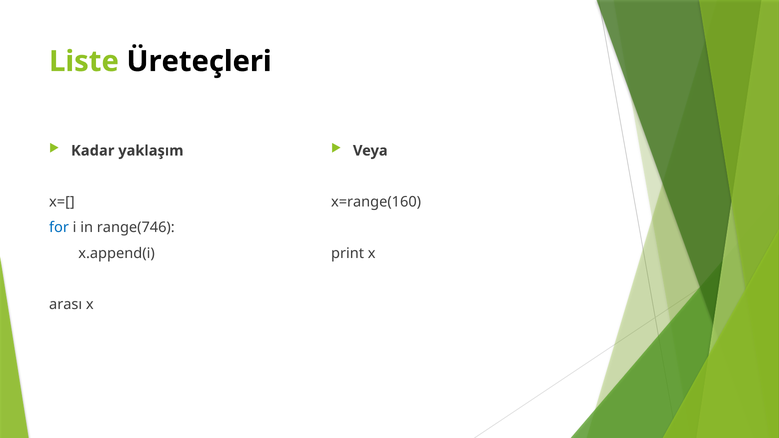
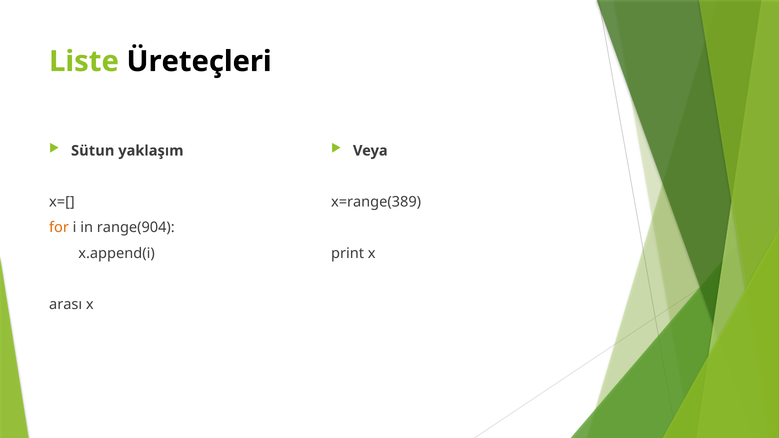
Kadar: Kadar -> Sütun
x=range(160: x=range(160 -> x=range(389
for colour: blue -> orange
range(746: range(746 -> range(904
